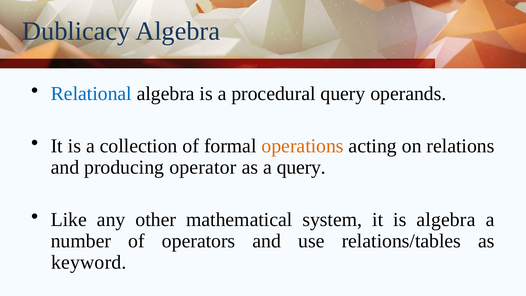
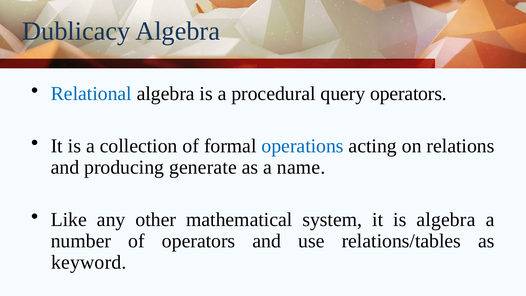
query operands: operands -> operators
operations colour: orange -> blue
operator: operator -> generate
a query: query -> name
